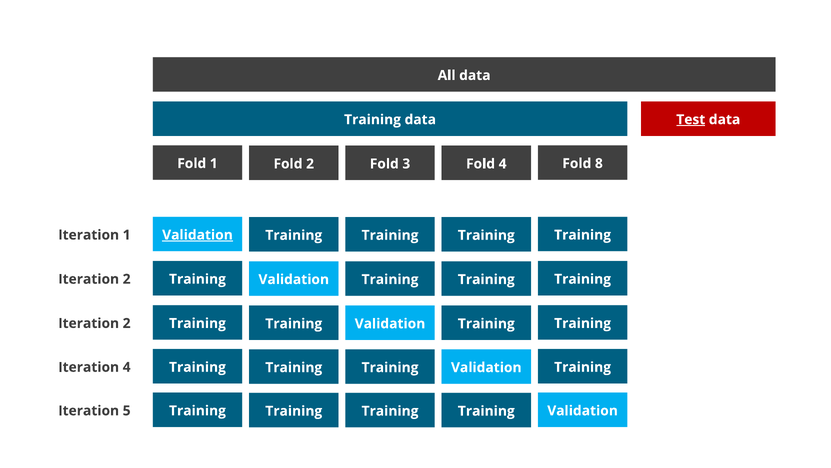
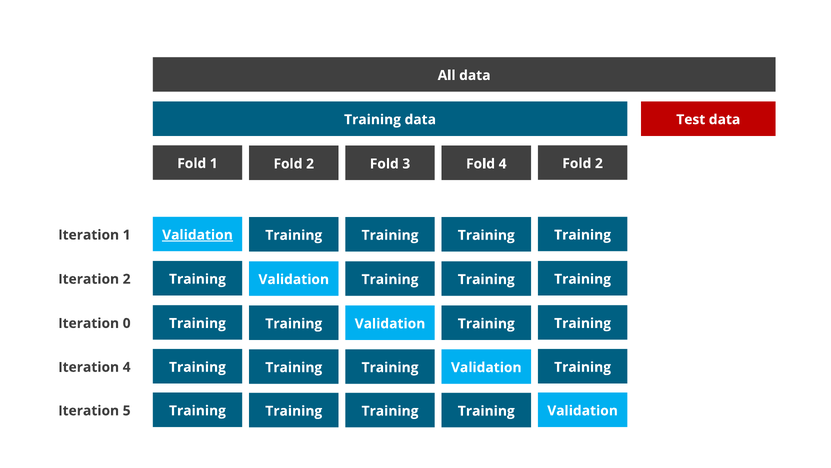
Test underline: present -> none
4 Fold 8: 8 -> 2
2 at (127, 323): 2 -> 0
